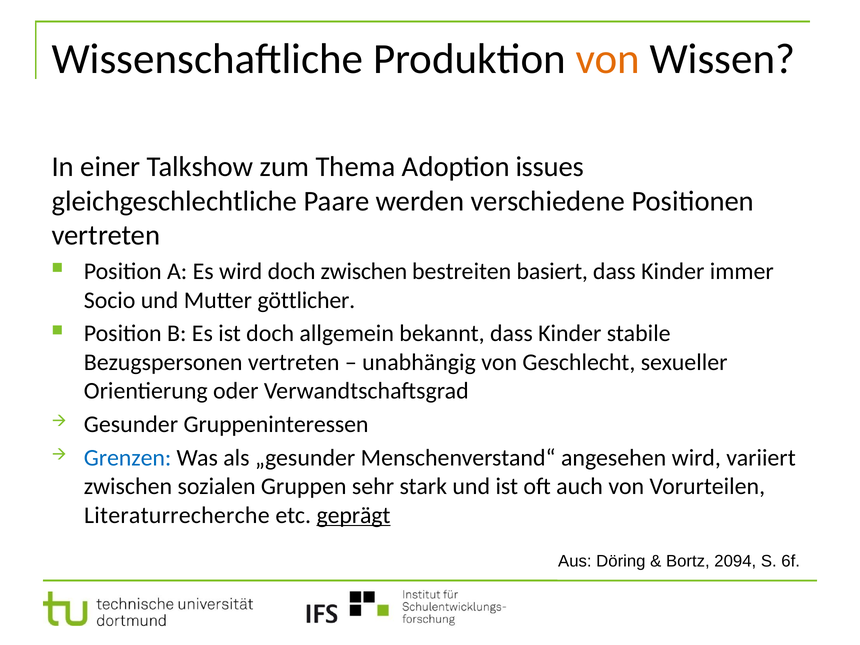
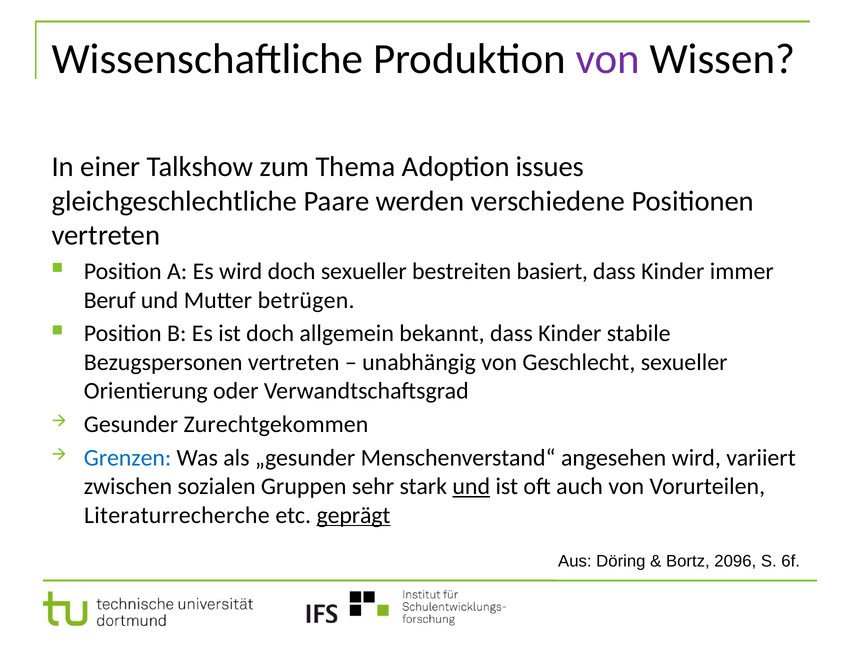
von at (608, 59) colour: orange -> purple
doch zwischen: zwischen -> sexueller
Socio: Socio -> Beruf
göttlicher: göttlicher -> betrügen
Gruppeninteressen: Gruppeninteressen -> Zurechtgekommen
und at (471, 487) underline: none -> present
2094: 2094 -> 2096
